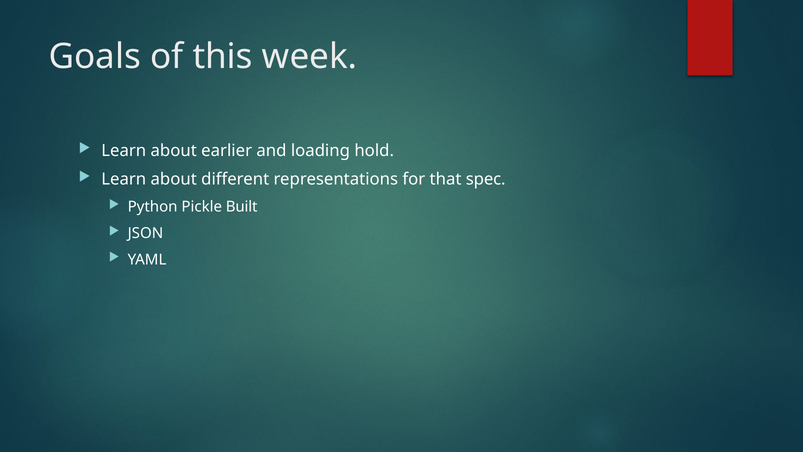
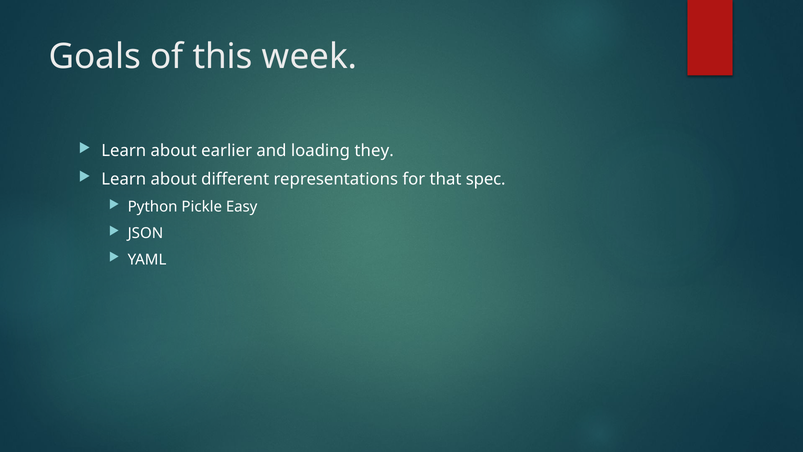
hold: hold -> they
Built: Built -> Easy
